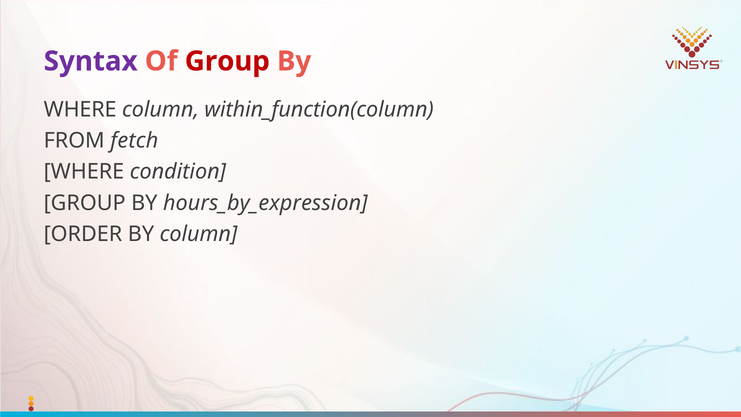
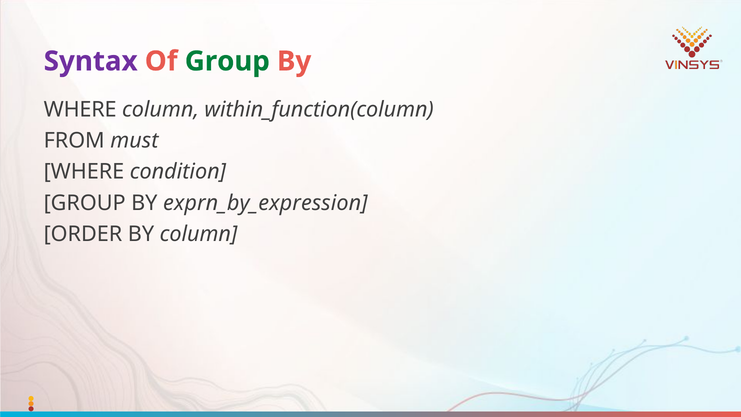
Group at (227, 61) colour: red -> green
fetch: fetch -> must
hours_by_expression: hours_by_expression -> exprn_by_expression
